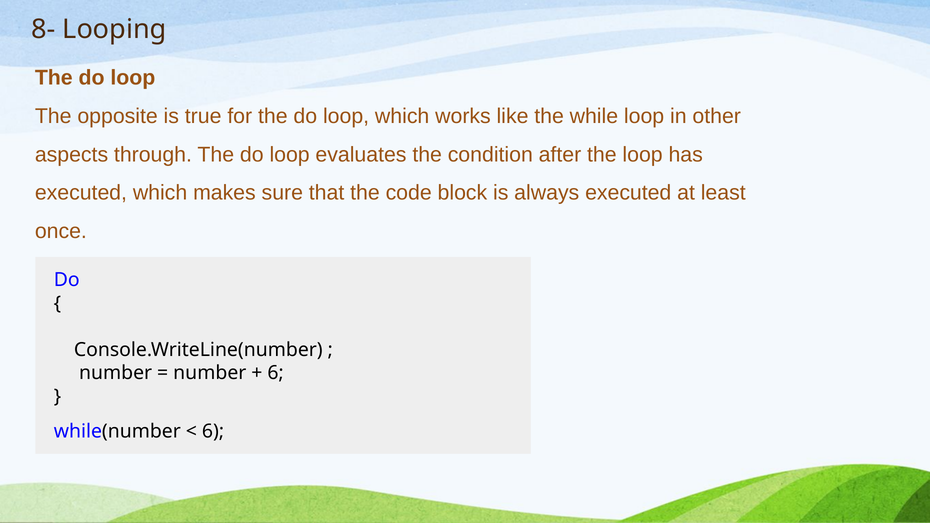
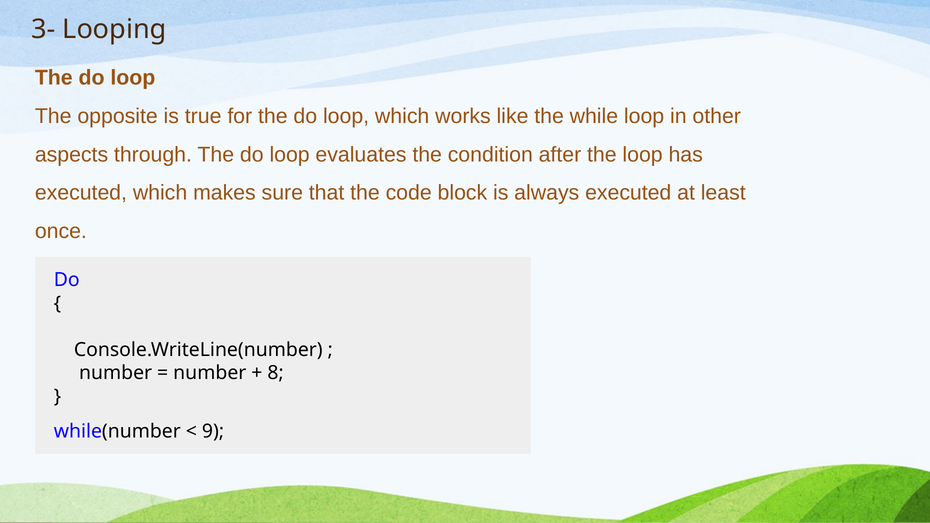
8-: 8- -> 3-
6 at (276, 373): 6 -> 8
6 at (213, 431): 6 -> 9
